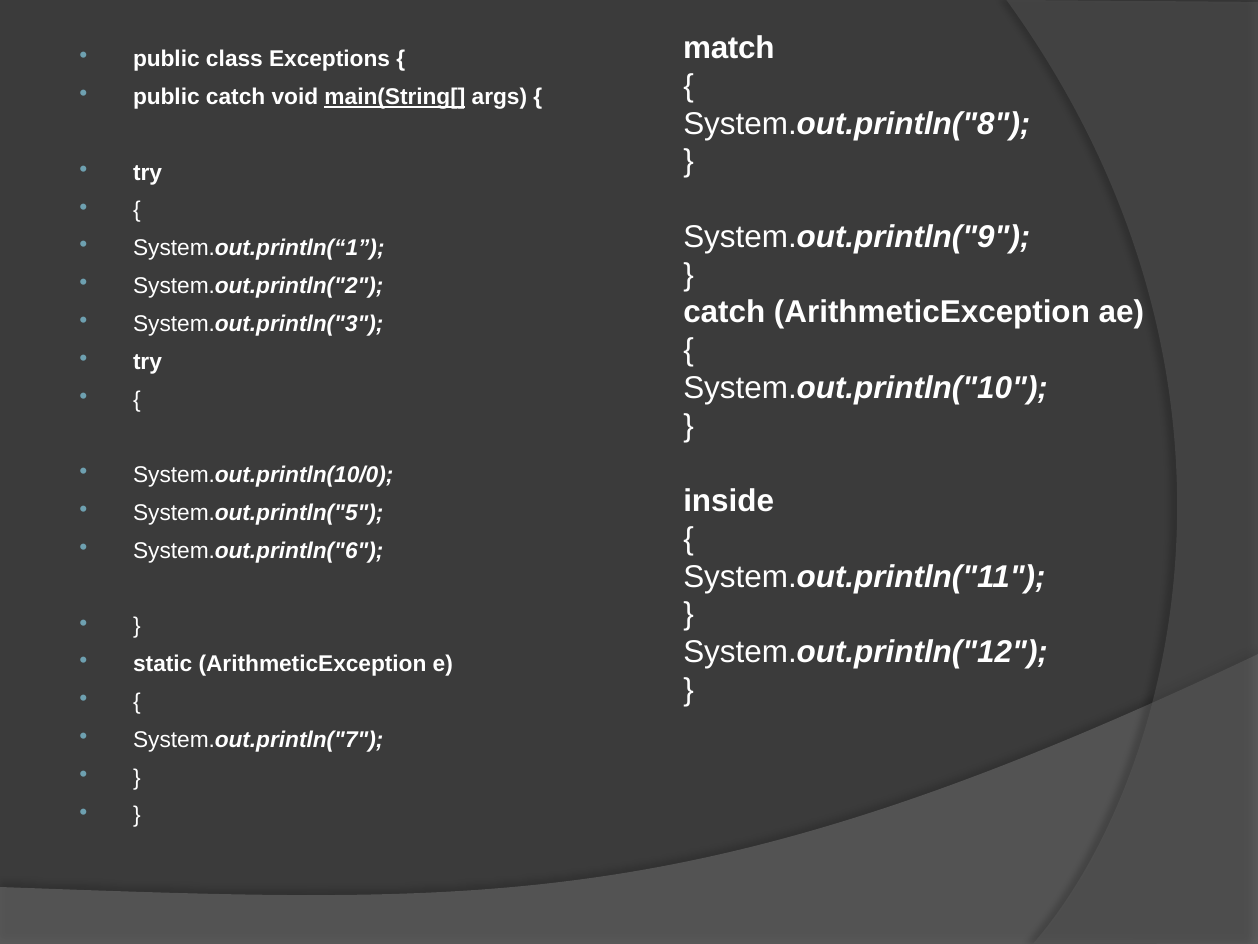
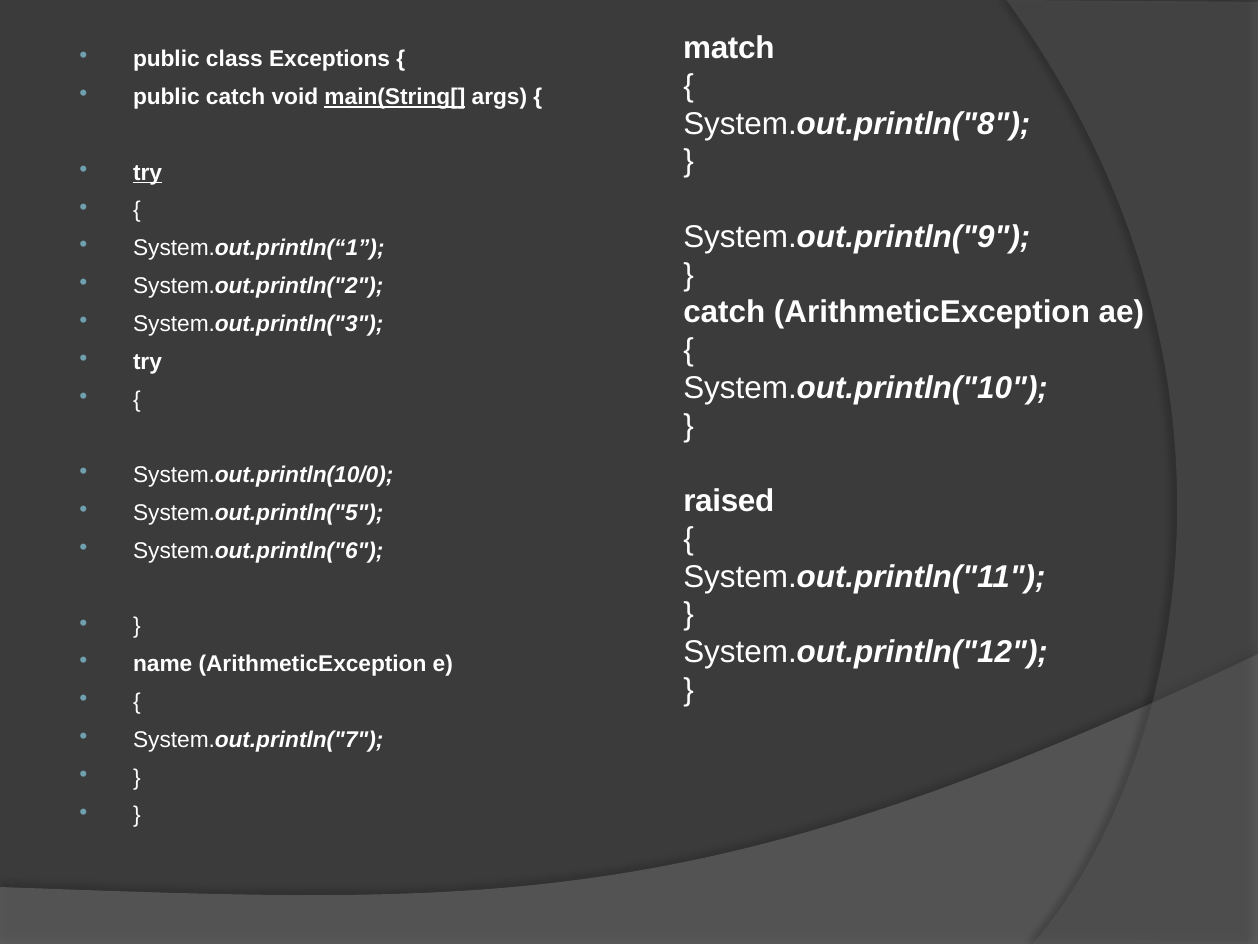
try at (148, 173) underline: none -> present
inside: inside -> raised
static: static -> name
